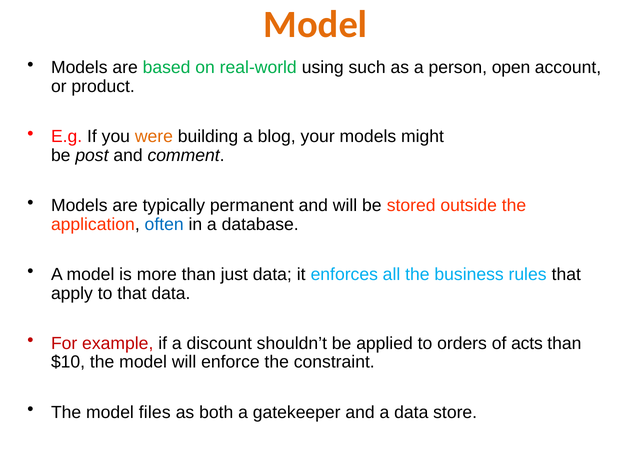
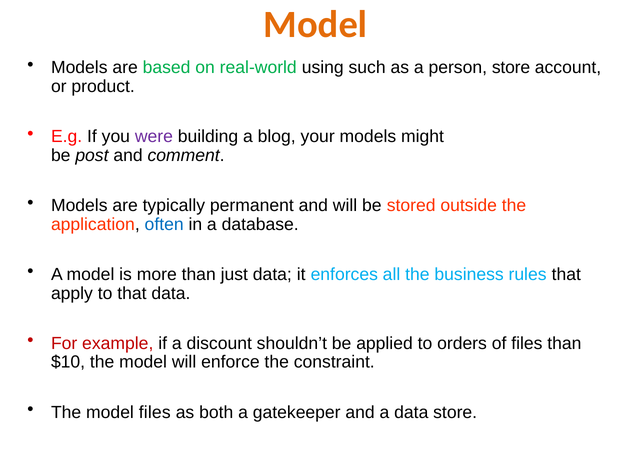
person open: open -> store
were colour: orange -> purple
of acts: acts -> files
